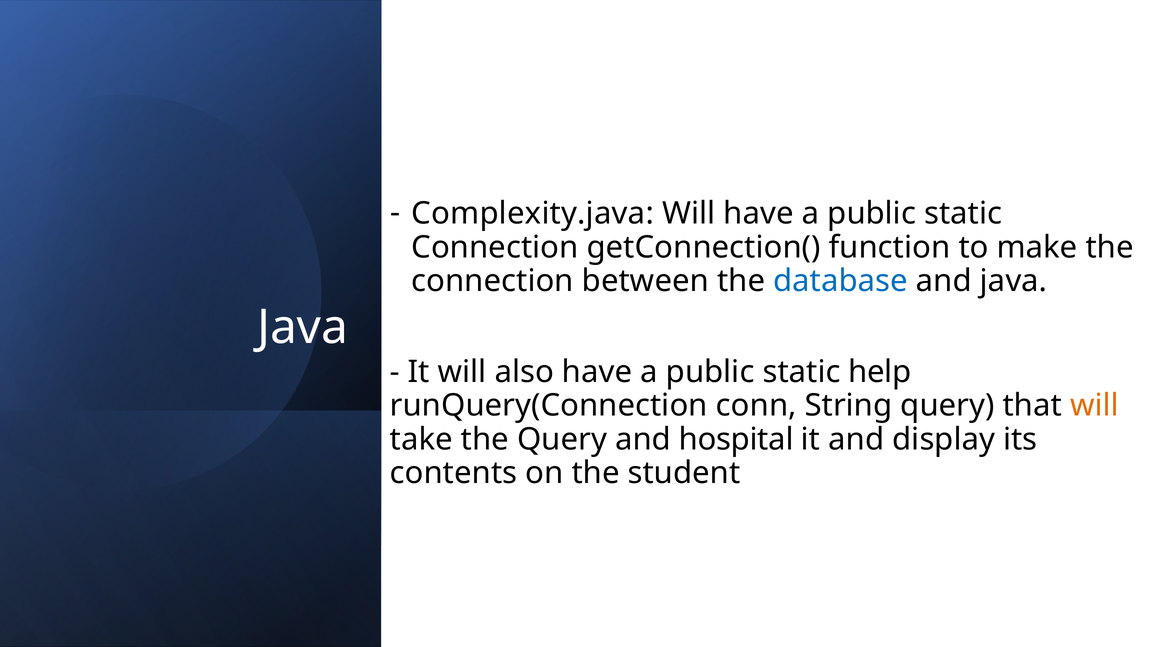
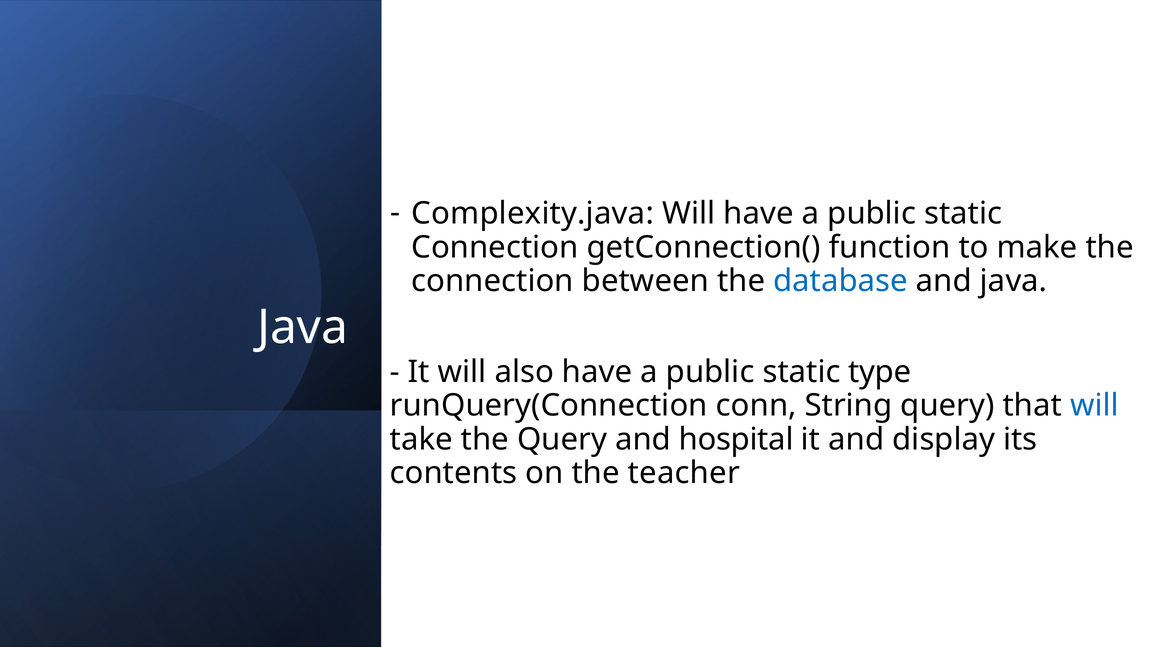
help: help -> type
will at (1094, 406) colour: orange -> blue
student: student -> teacher
